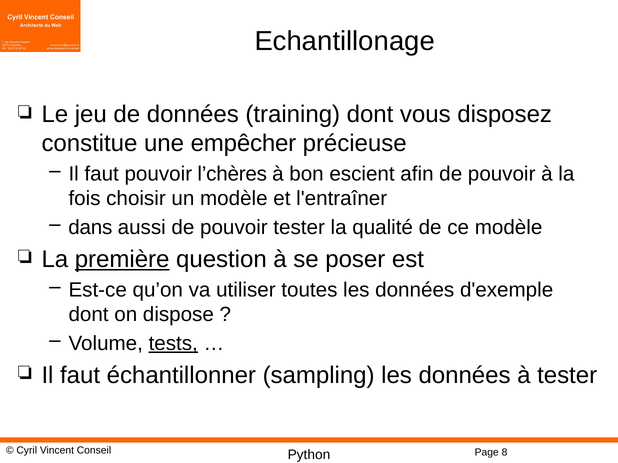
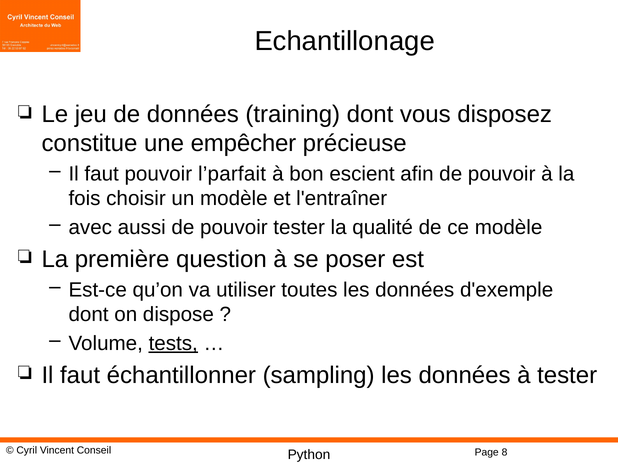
l’chères: l’chères -> l’parfait
dans: dans -> avec
première underline: present -> none
